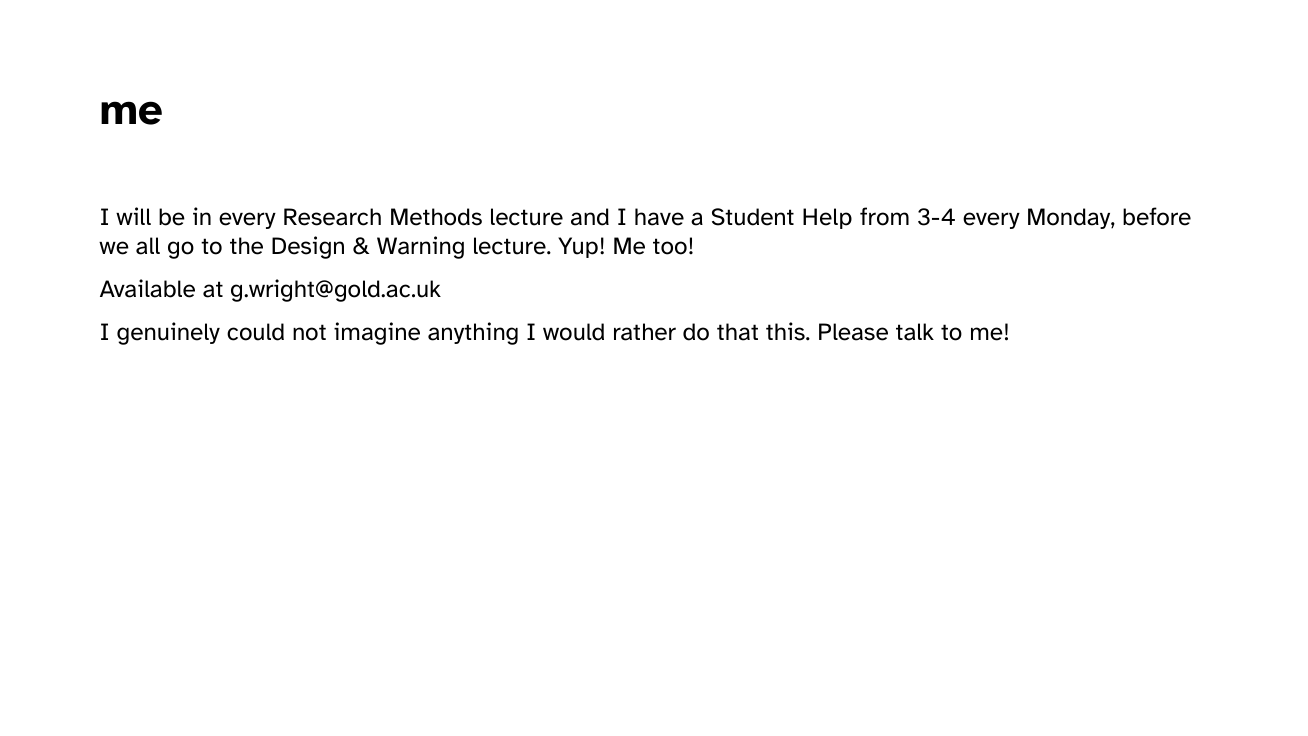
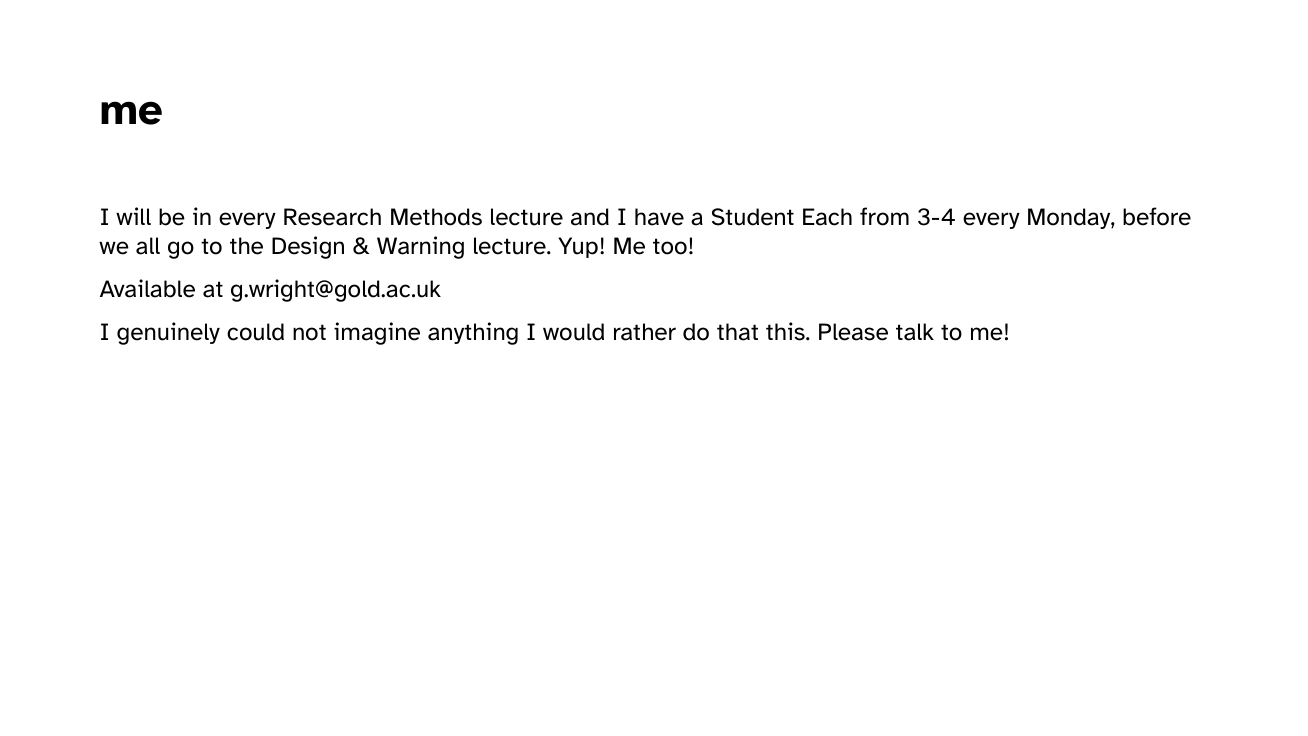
Help: Help -> Each
